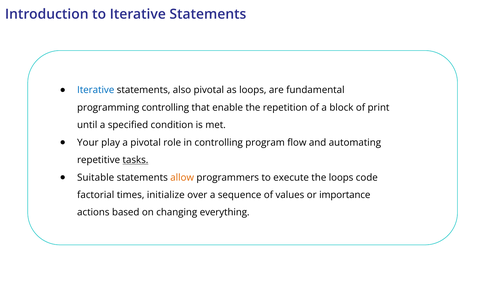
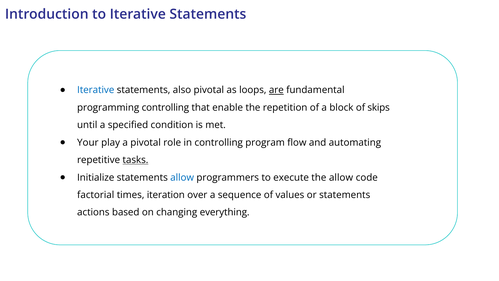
are underline: none -> present
print: print -> skips
Suitable: Suitable -> Initialize
allow at (182, 177) colour: orange -> blue
the loops: loops -> allow
initialize: initialize -> iteration
or importance: importance -> statements
